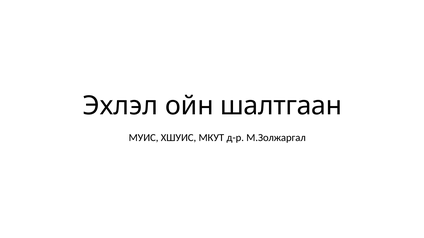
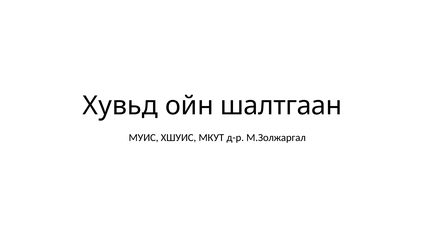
Эхлэл: Эхлэл -> Хувьд
